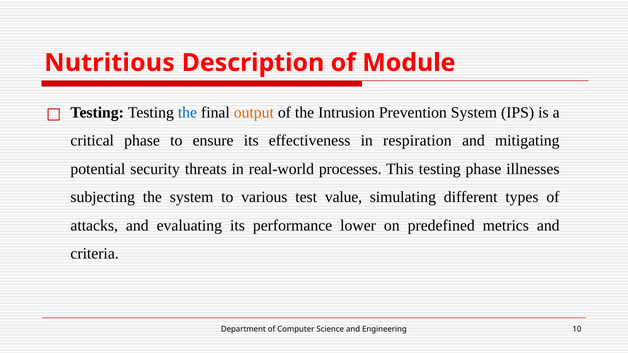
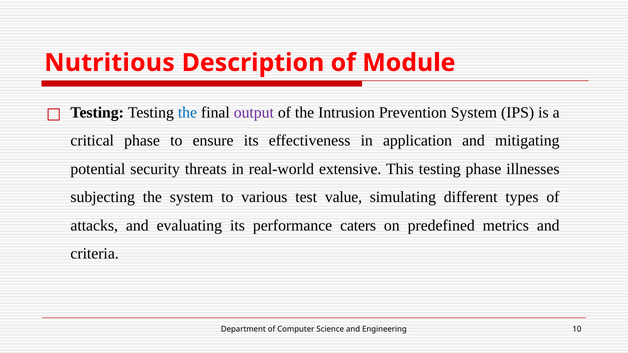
output colour: orange -> purple
respiration: respiration -> application
processes: processes -> extensive
lower: lower -> caters
